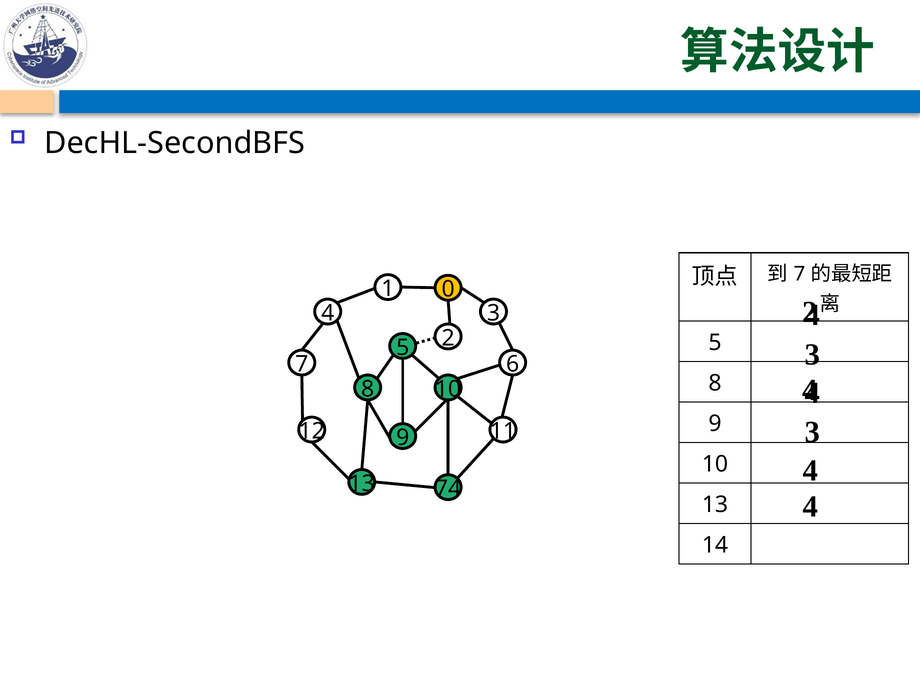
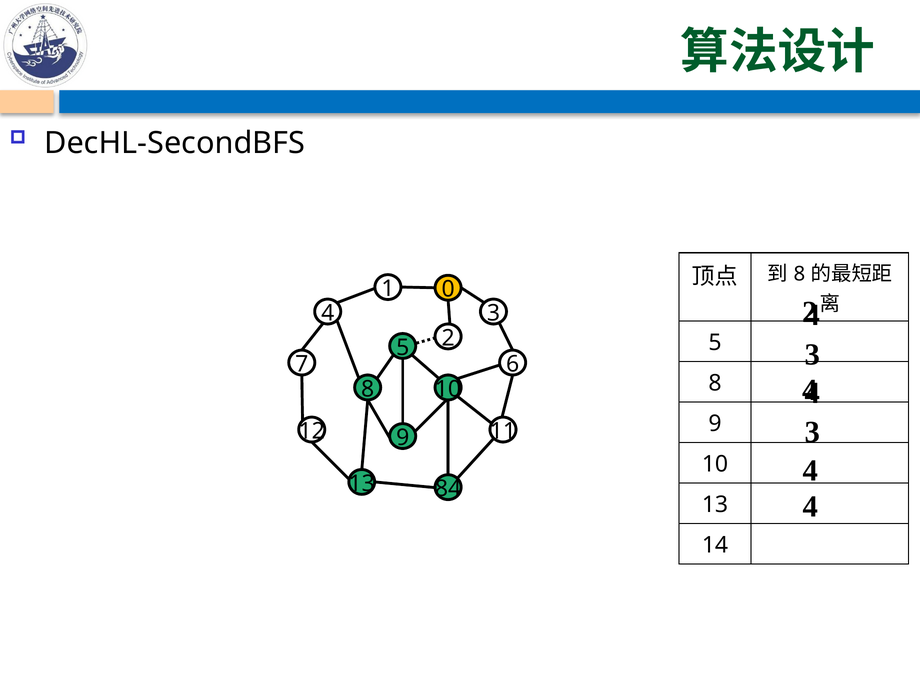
7 at (799, 274): 7 -> 8
74: 74 -> 84
